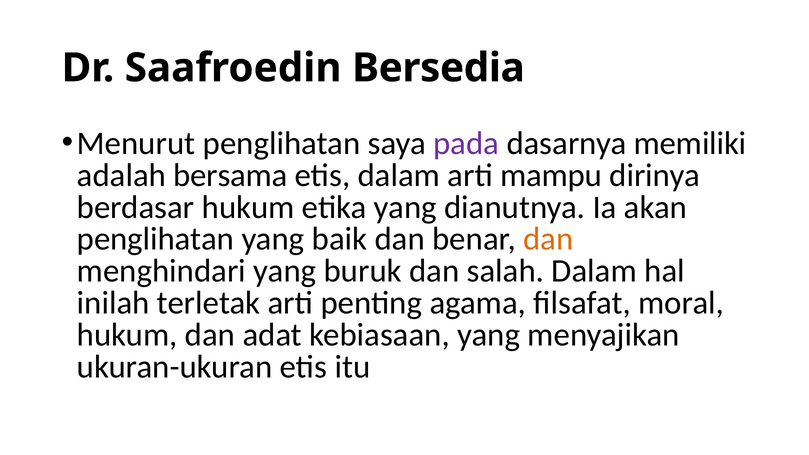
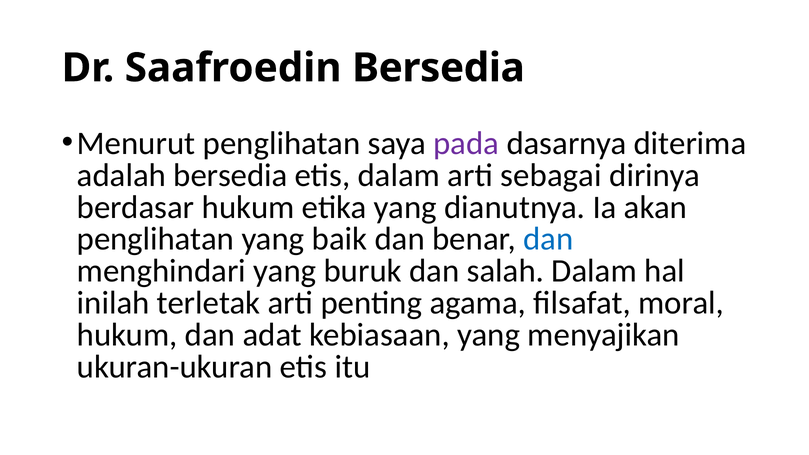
memiliki: memiliki -> diterima
adalah bersama: bersama -> bersedia
mampu: mampu -> sebagai
dan at (548, 239) colour: orange -> blue
